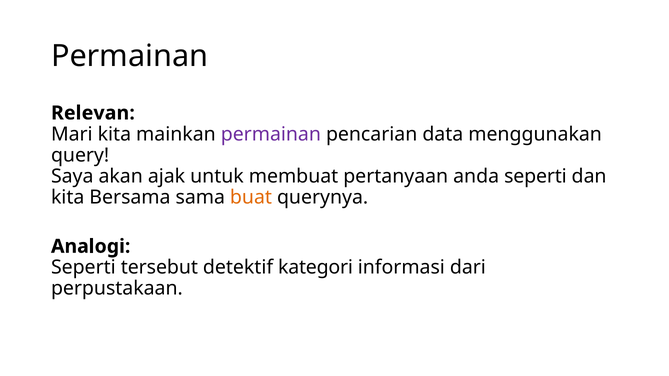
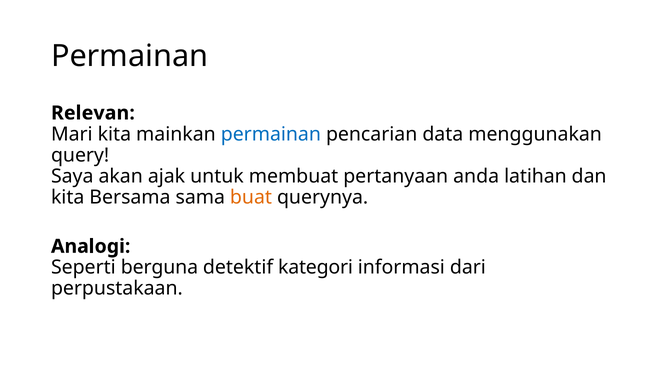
permainan at (271, 134) colour: purple -> blue
anda seperti: seperti -> latihan
tersebut: tersebut -> berguna
